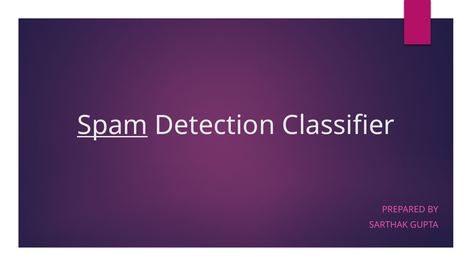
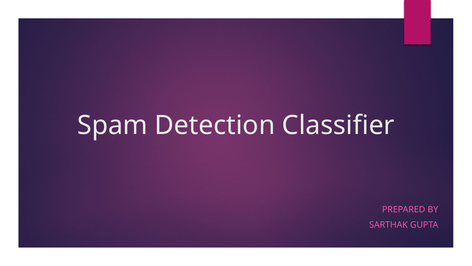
Spam underline: present -> none
